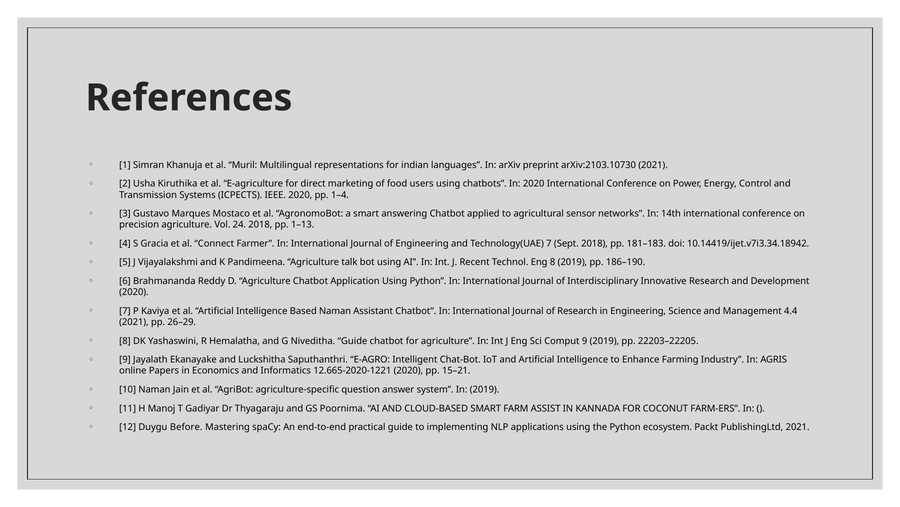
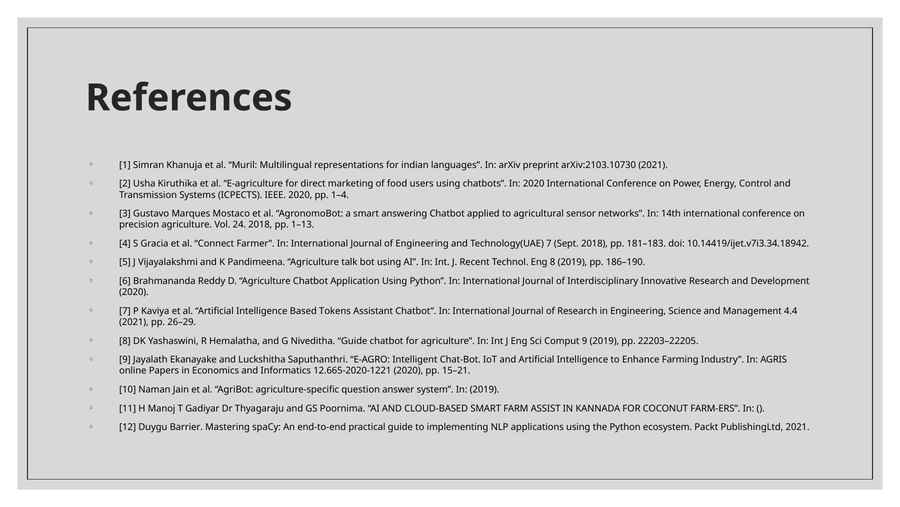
Based Naman: Naman -> Tokens
Before: Before -> Barrier
